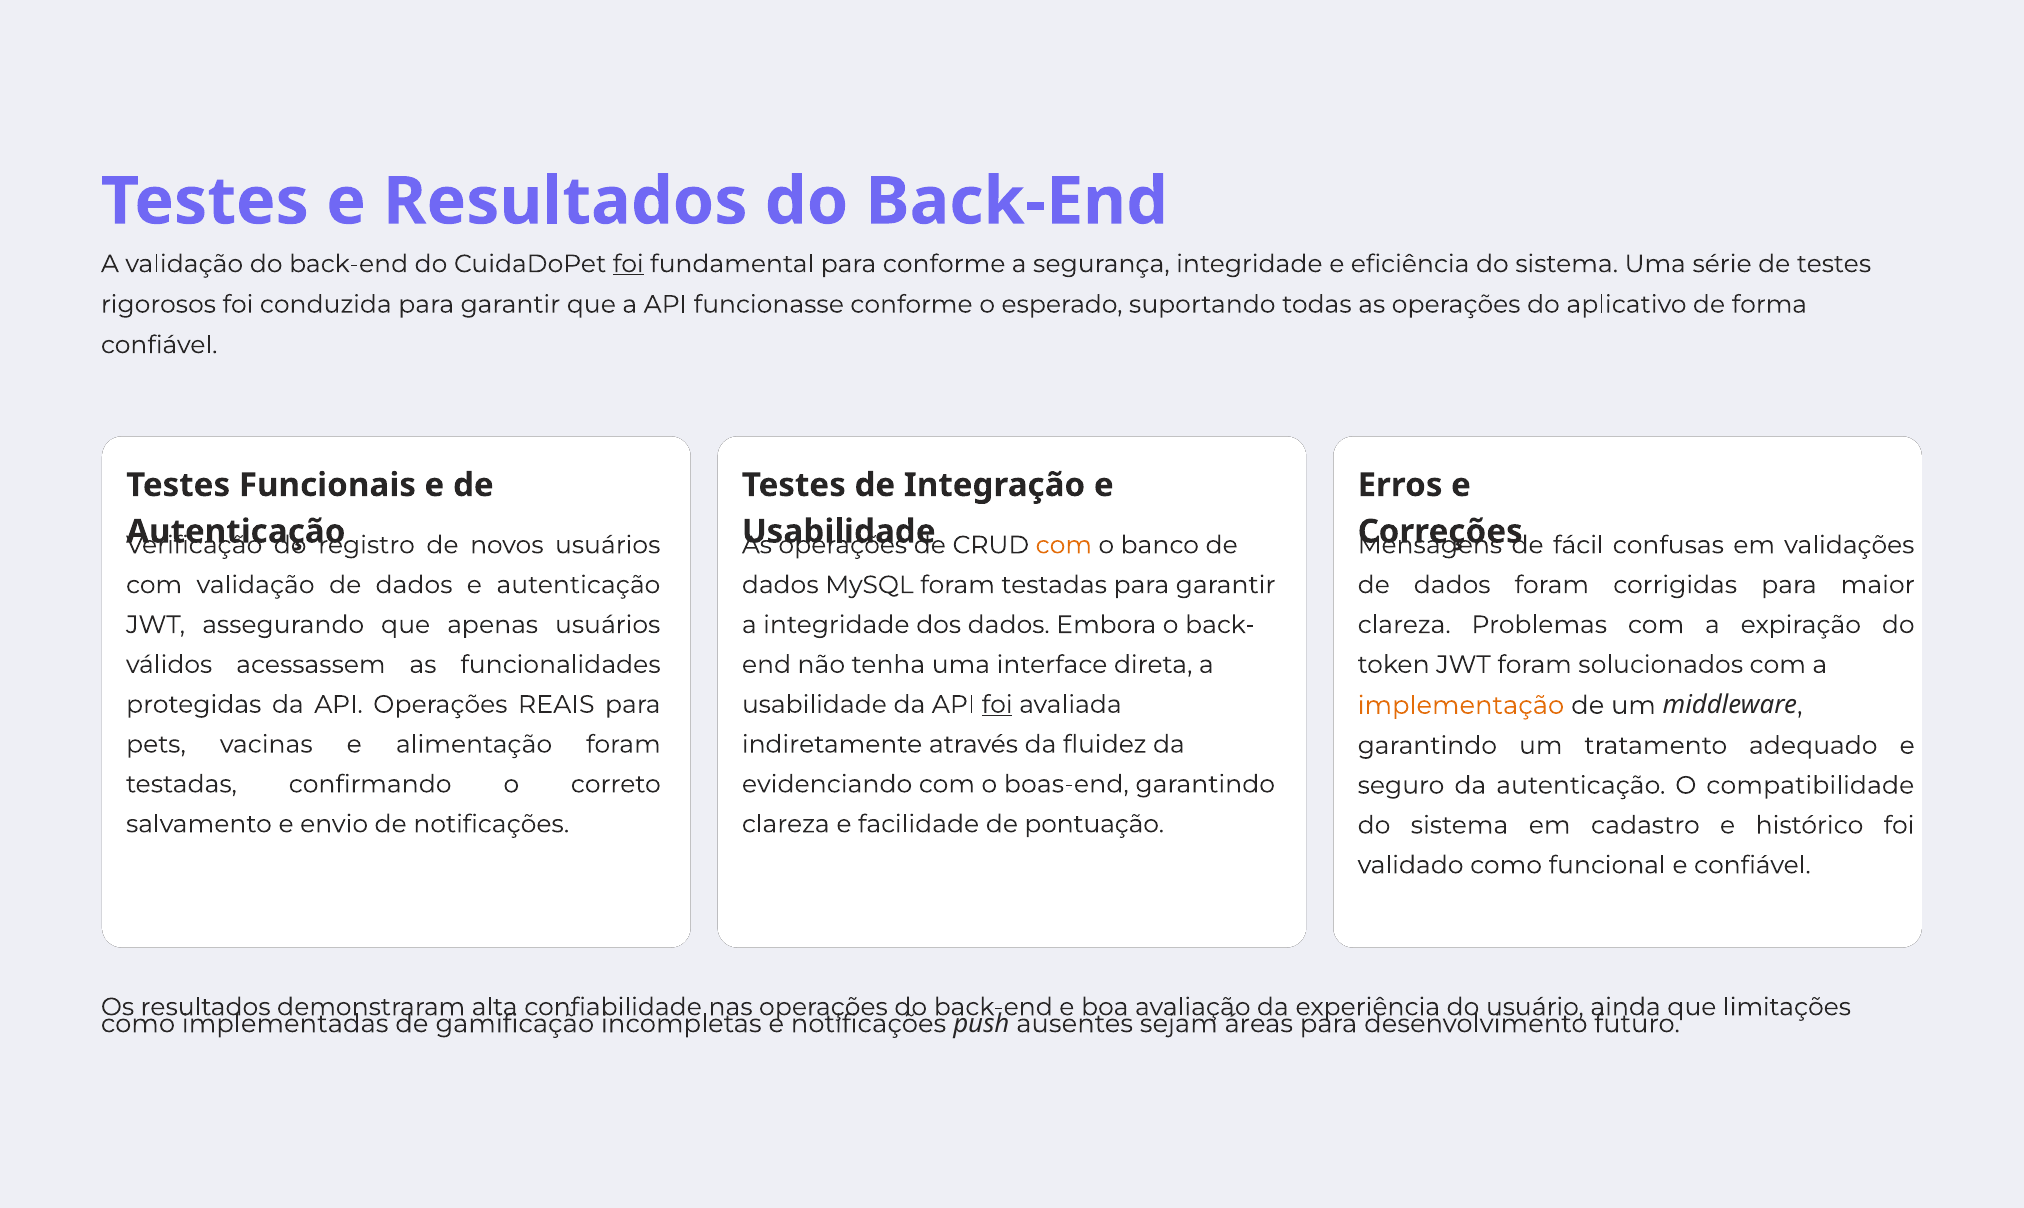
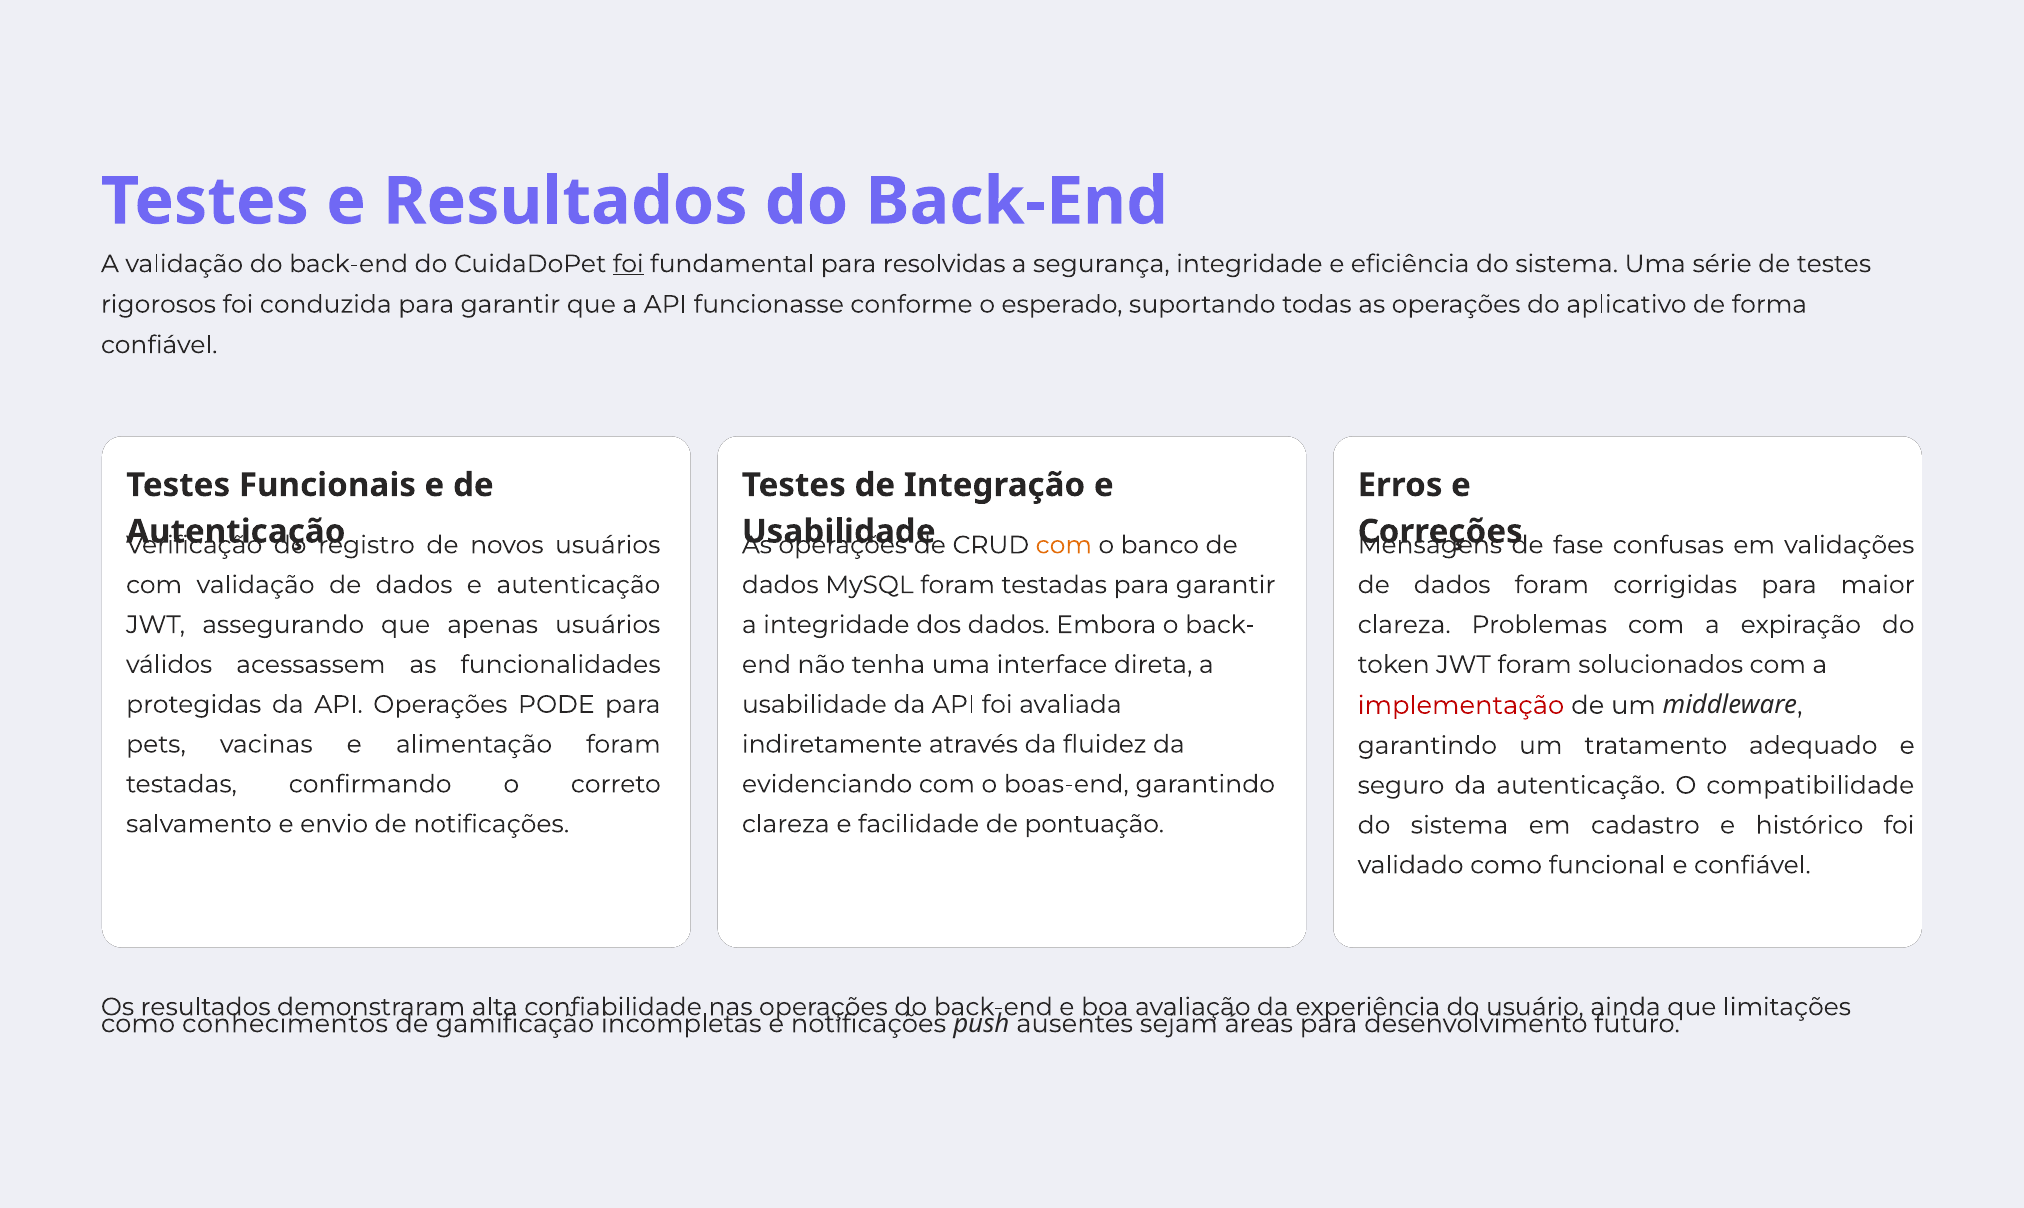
para conforme: conforme -> resolvidas
fácil: fácil -> fase
REAIS: REAIS -> PODE
foi at (997, 704) underline: present -> none
implementação colour: orange -> red
implementadas: implementadas -> conhecimentos
